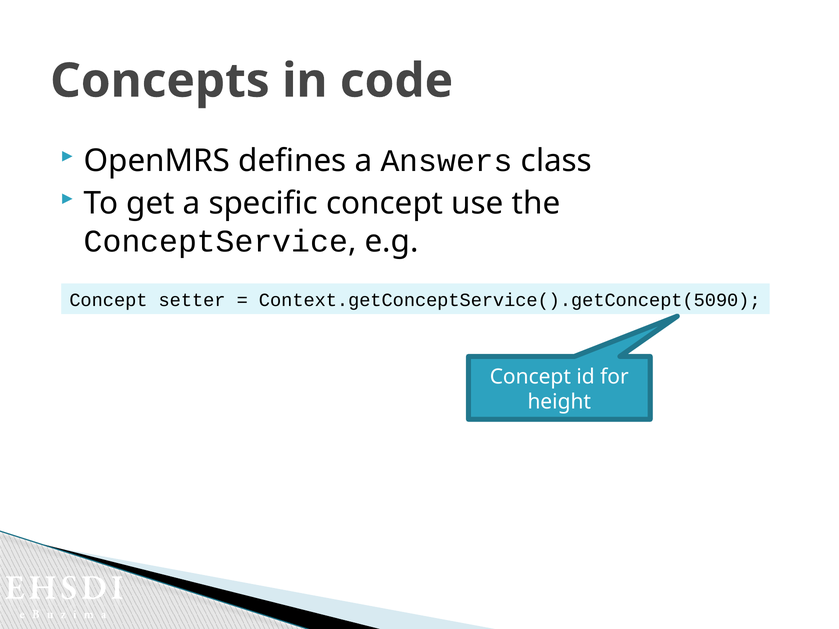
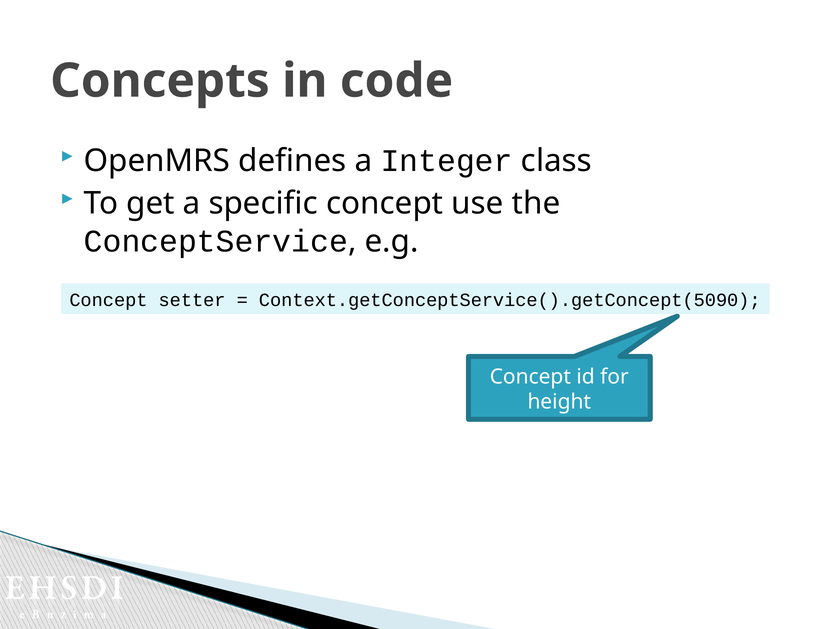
Answers: Answers -> Integer
